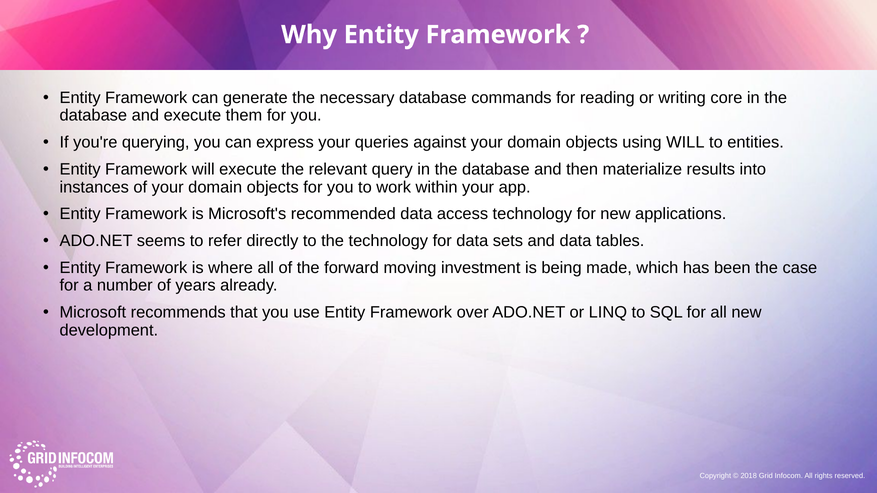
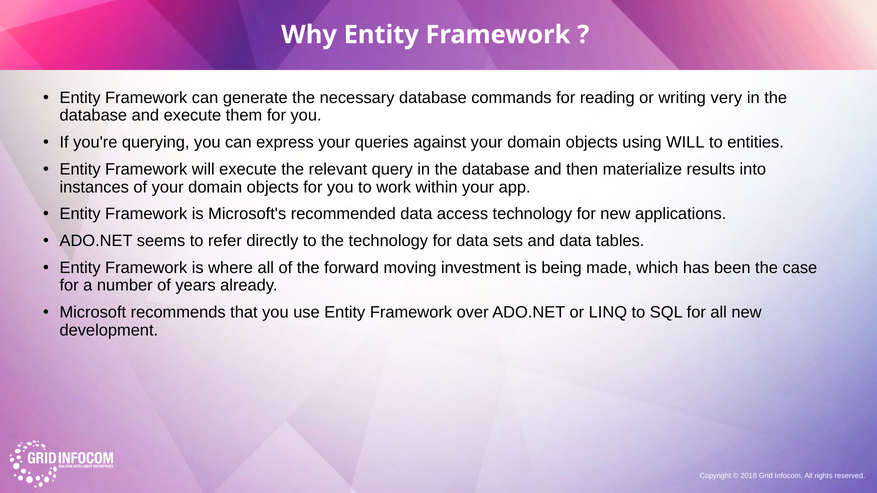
core: core -> very
